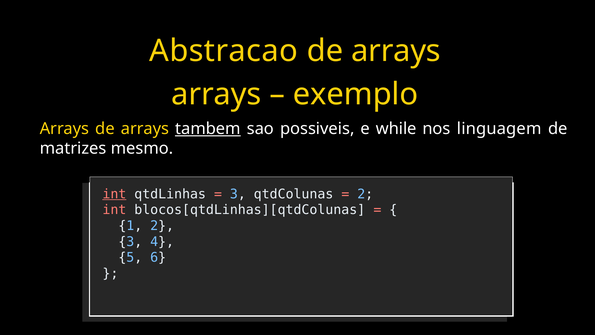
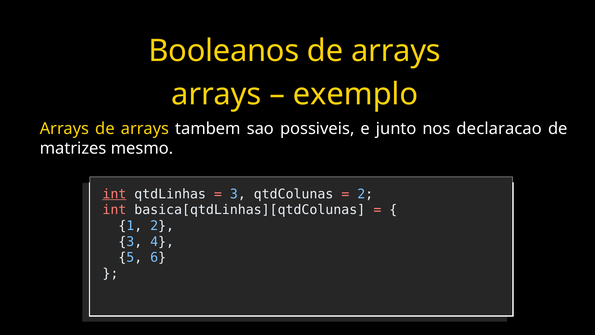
Abstracao: Abstracao -> Booleanos
tambem underline: present -> none
while: while -> junto
linguagem: linguagem -> declaracao
blocos[qtdLinhas][qtdColunas: blocos[qtdLinhas][qtdColunas -> basica[qtdLinhas][qtdColunas
